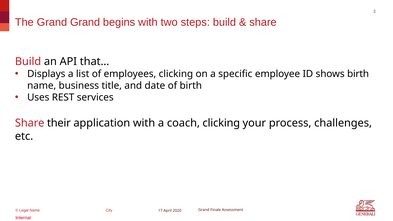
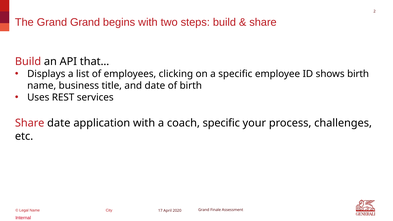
Share their: their -> date
coach clicking: clicking -> specific
